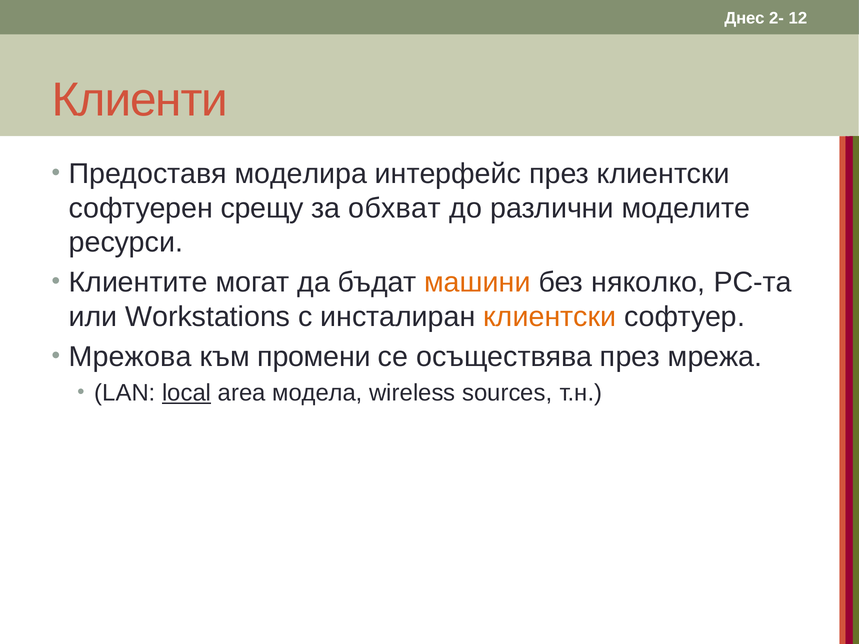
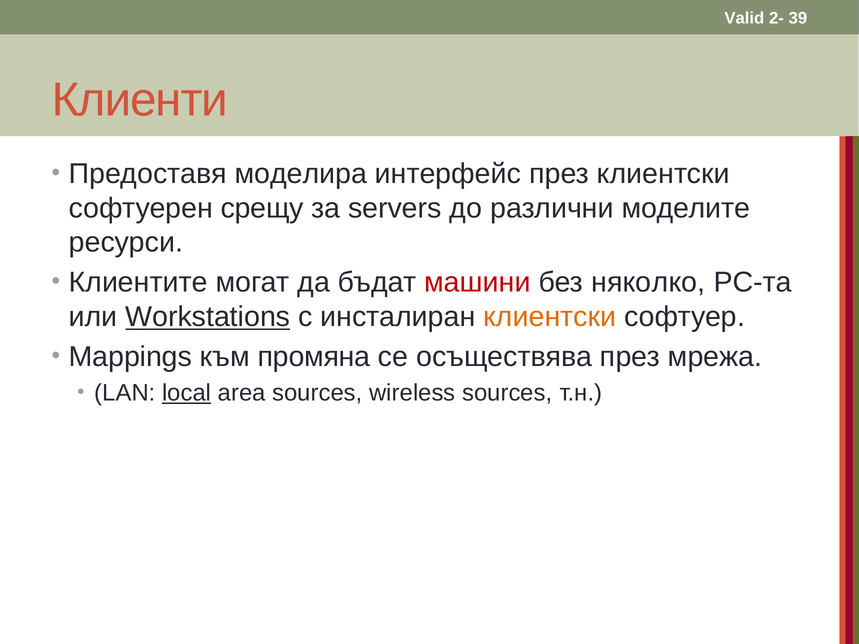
Днес: Днес -> Valid
12: 12 -> 39
обхват: обхват -> servers
машини colour: orange -> red
Workstations underline: none -> present
Мрежова: Мрежова -> Mappings
промени: промени -> промяна
area модела: модела -> sources
